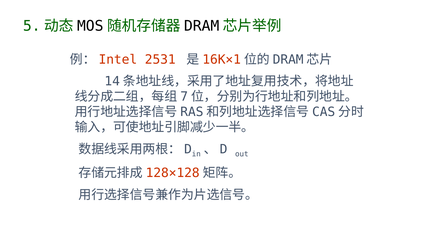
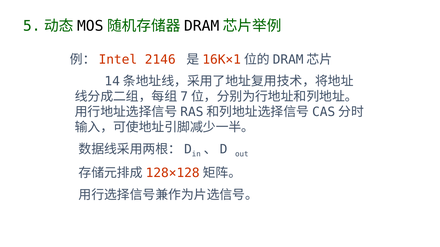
2531: 2531 -> 2146
